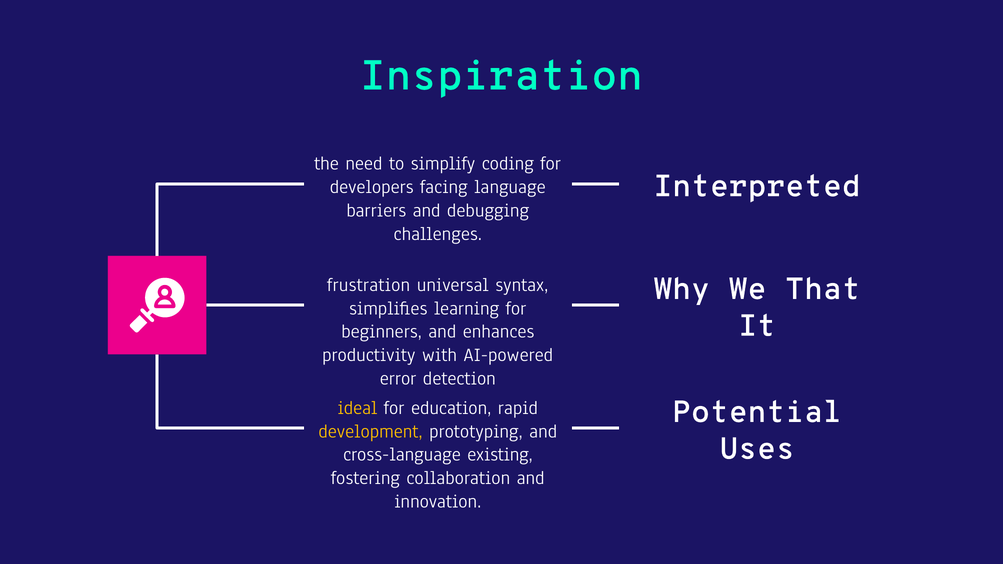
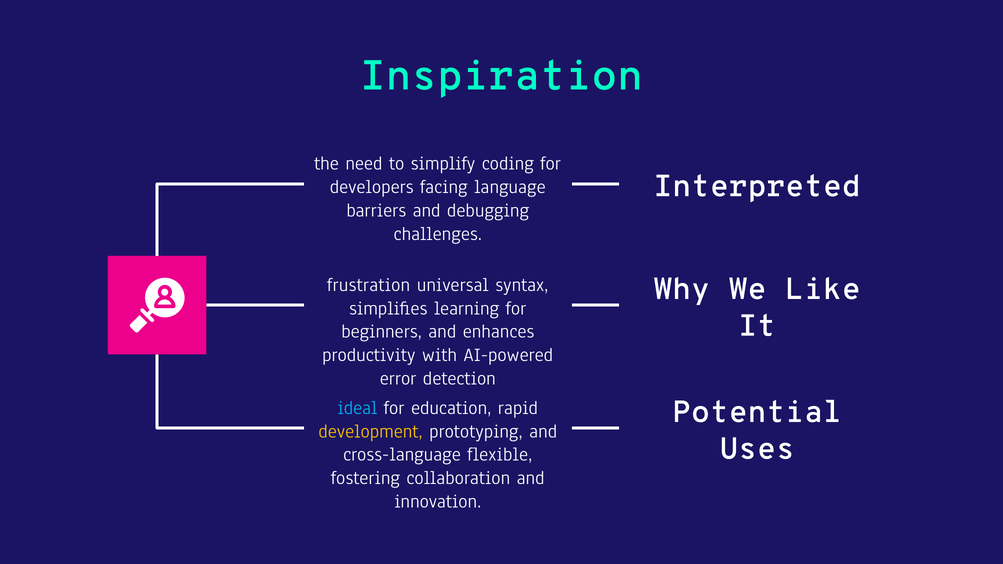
That: That -> Like
ideal colour: yellow -> light blue
existing: existing -> flexible
